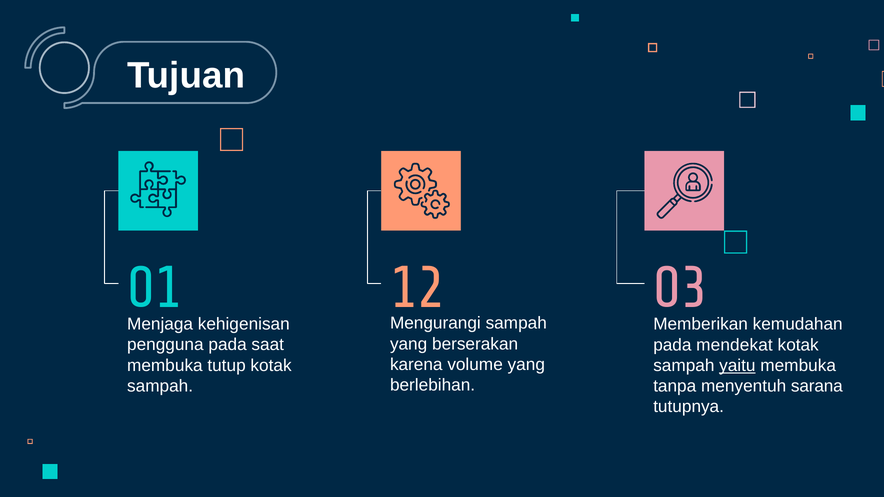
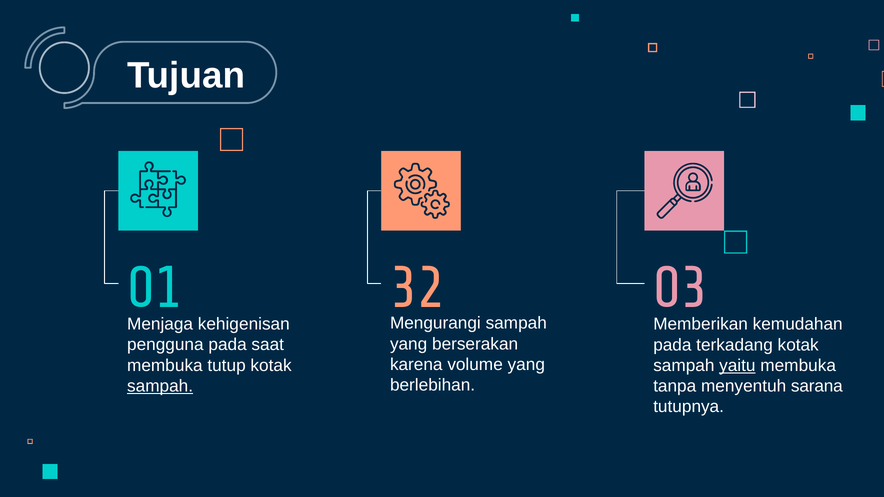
12: 12 -> 32
mendekat: mendekat -> terkadang
sampah at (160, 386) underline: none -> present
